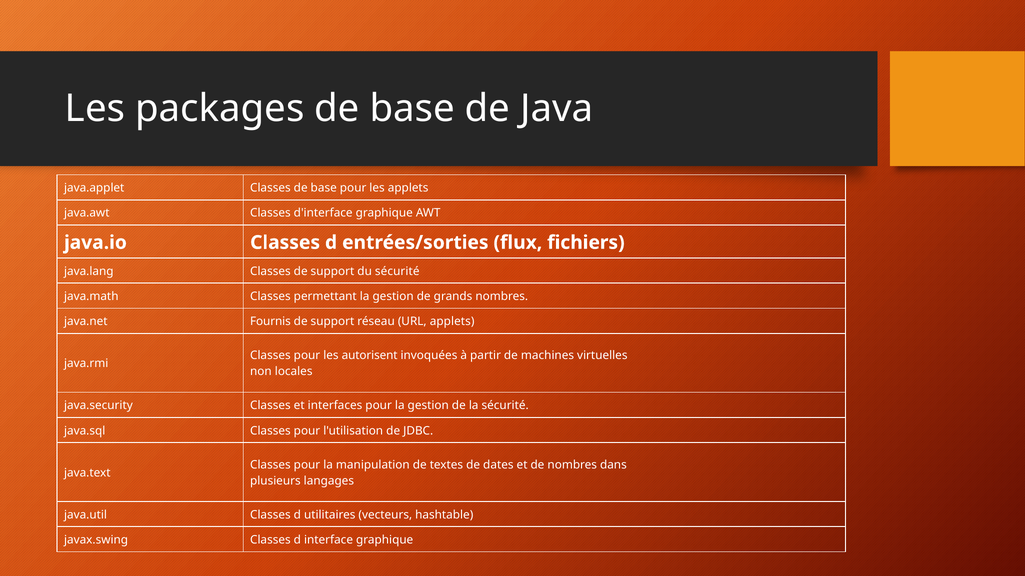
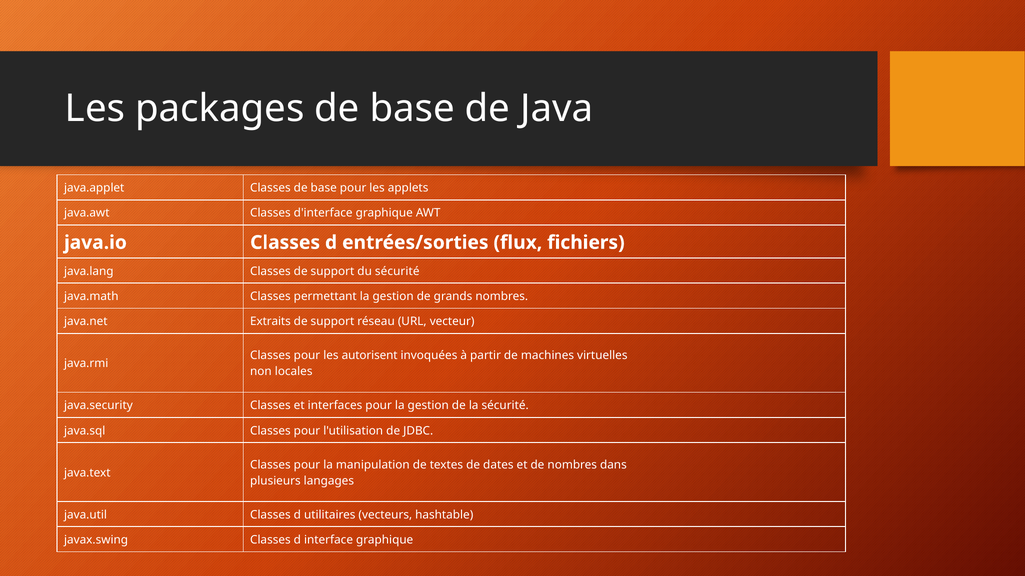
Fournis: Fournis -> Extraits
URL applets: applets -> vecteur
